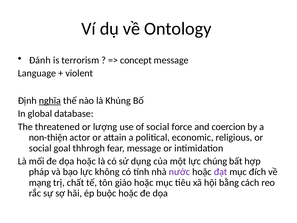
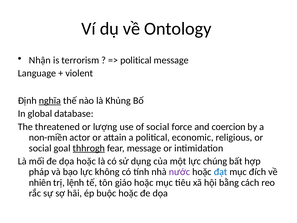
Đánh: Đánh -> Nhận
concept at (136, 60): concept -> political
non-thiện: non-thiện -> non-miền
thhrogh underline: none -> present
đạt colour: purple -> blue
mạng: mạng -> nhiên
chất: chất -> lệnh
